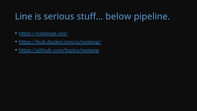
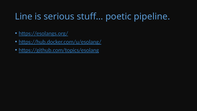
below: below -> poetic
